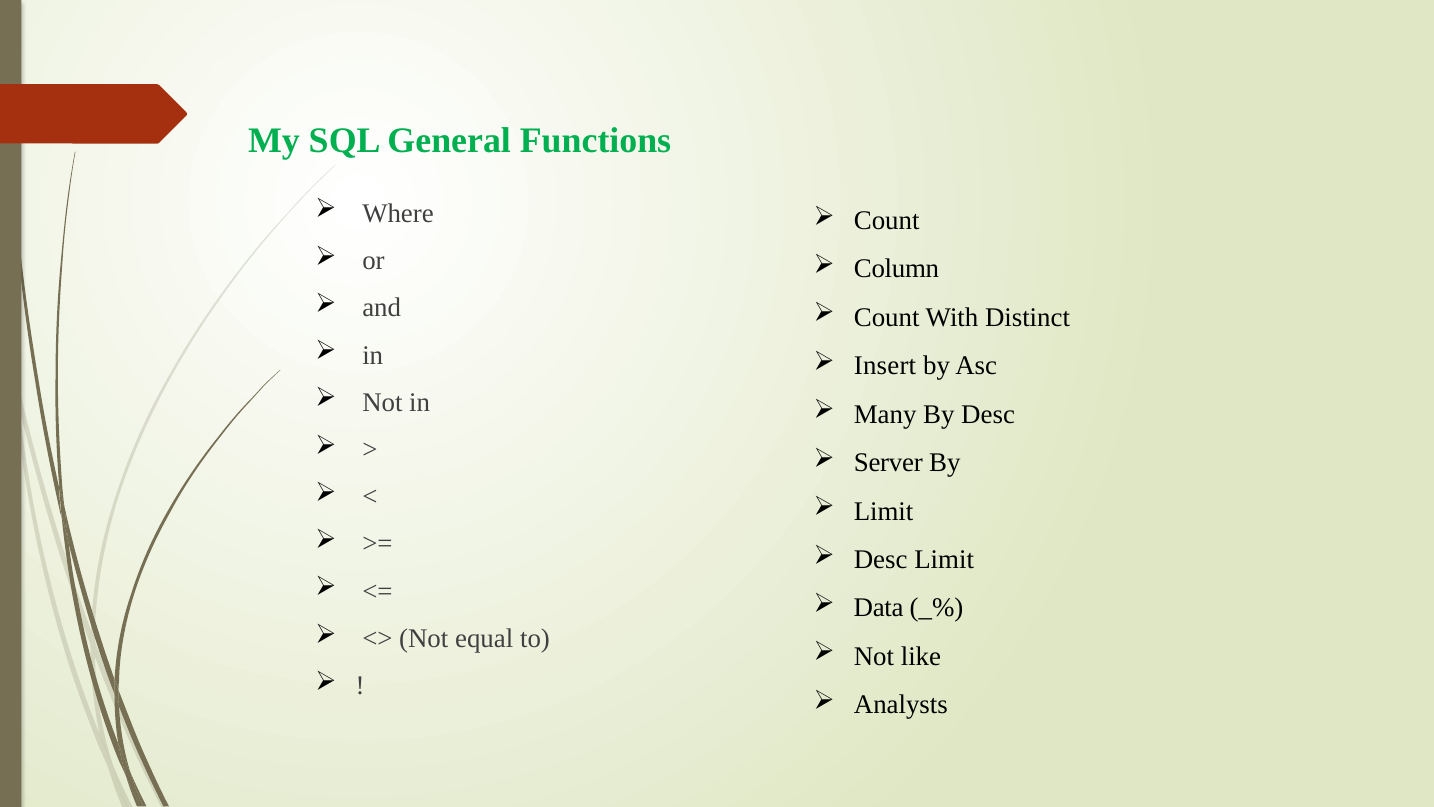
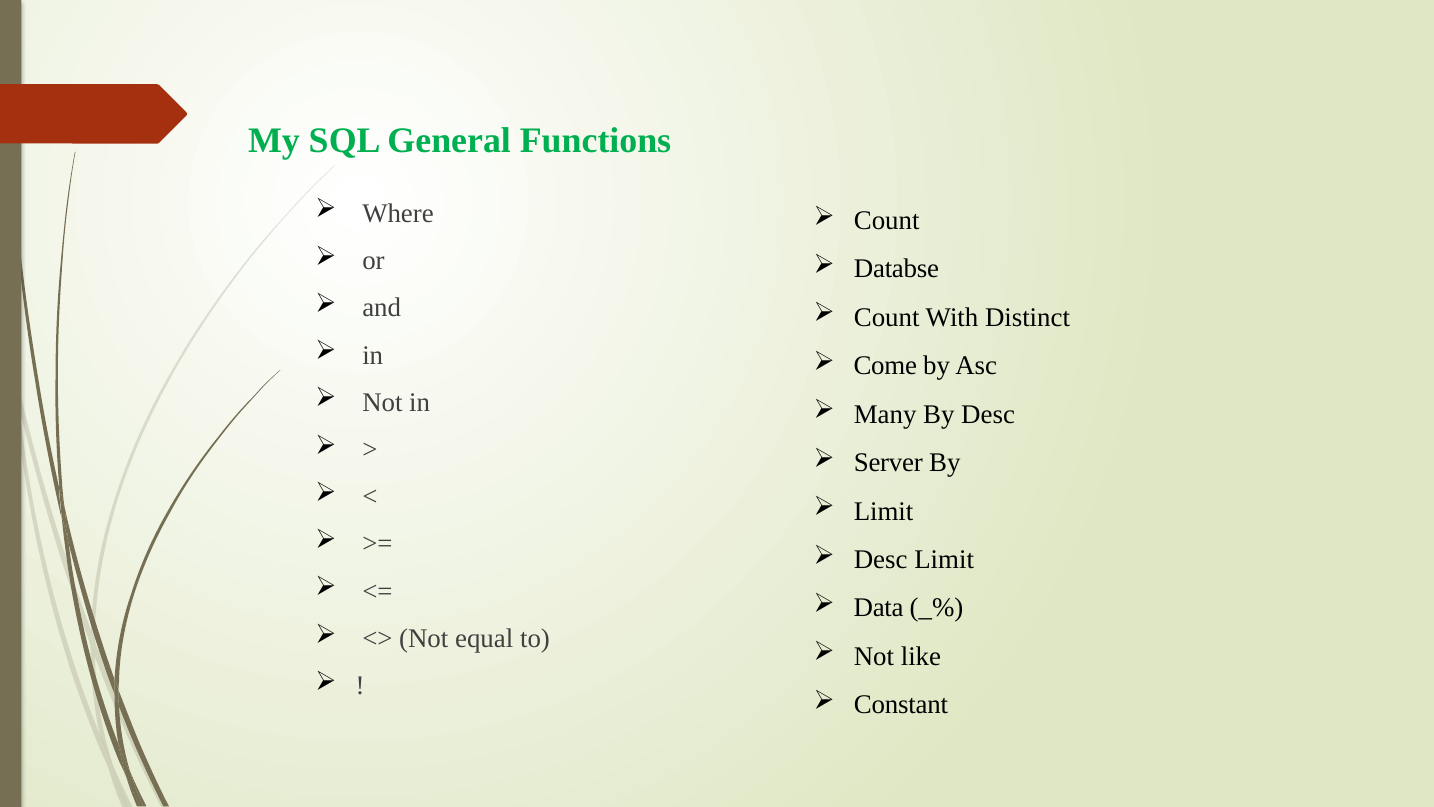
Column: Column -> Databse
Insert: Insert -> Come
Analysts: Analysts -> Constant
